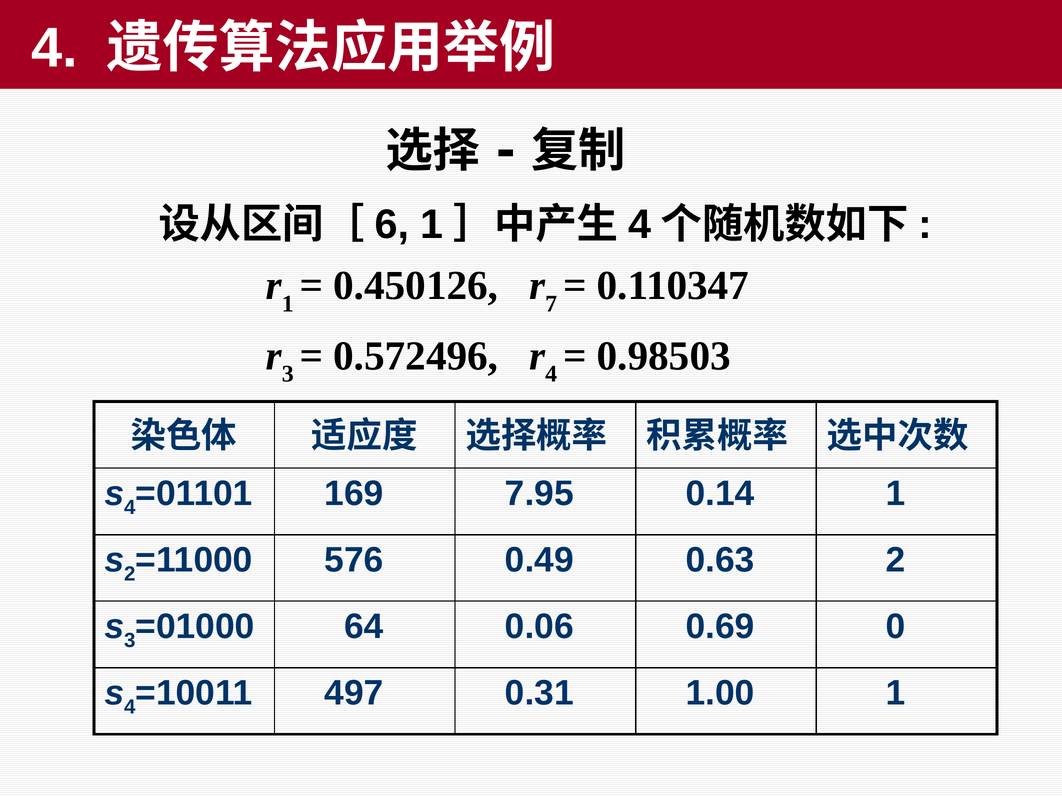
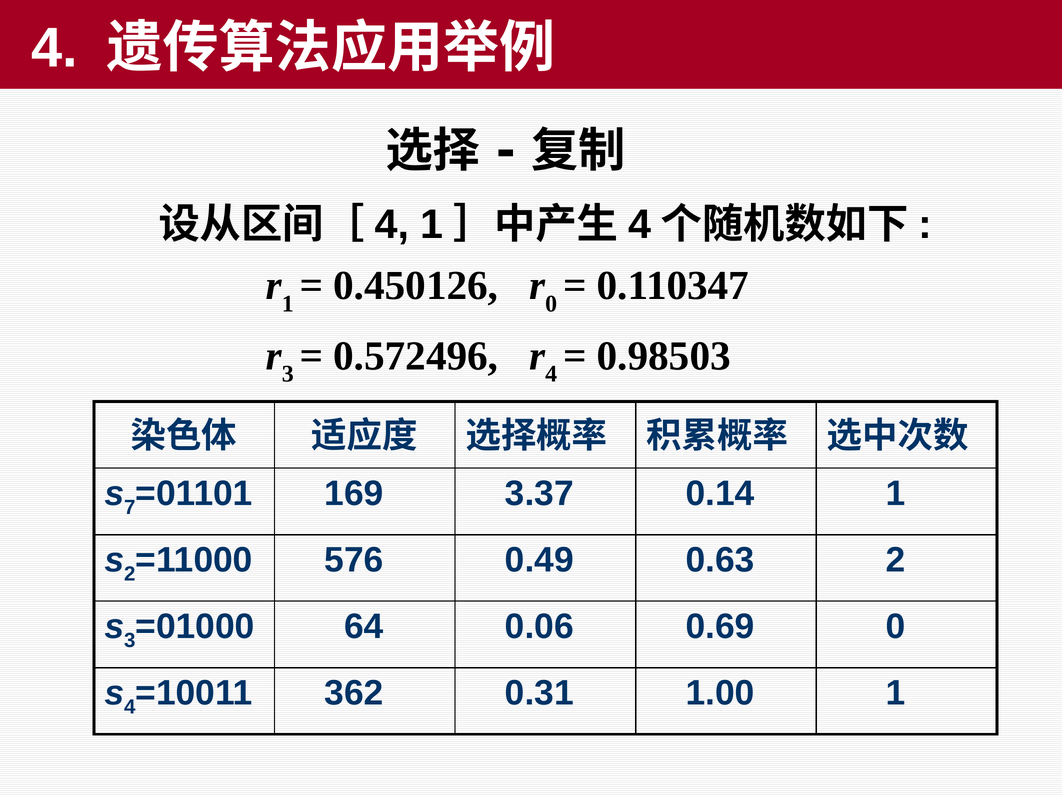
6 at (392, 225): 6 -> 4
7 at (551, 304): 7 -> 0
4 at (130, 508): 4 -> 7
7.95: 7.95 -> 3.37
497: 497 -> 362
